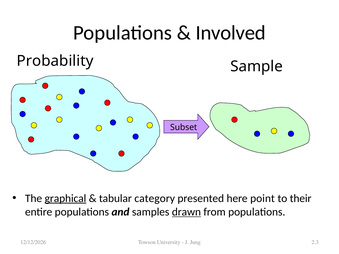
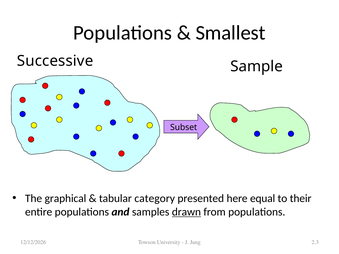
Involved: Involved -> Smallest
Probability: Probability -> Successive
graphical underline: present -> none
point: point -> equal
